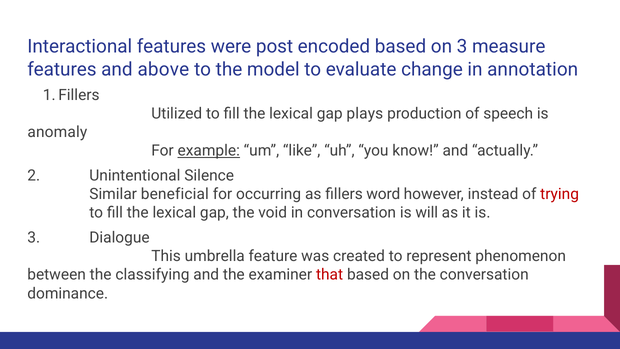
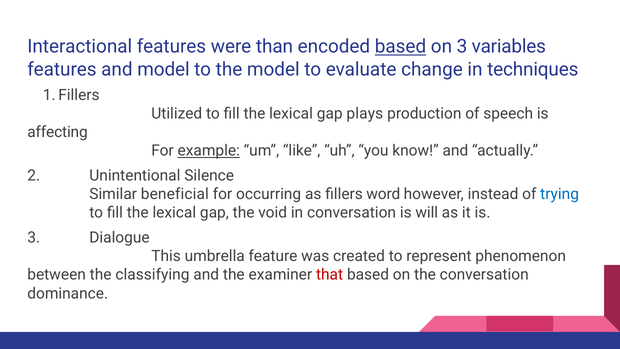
post: post -> than
based at (401, 47) underline: none -> present
measure: measure -> variables
and above: above -> model
annotation: annotation -> techniques
anomaly: anomaly -> affecting
trying colour: red -> blue
